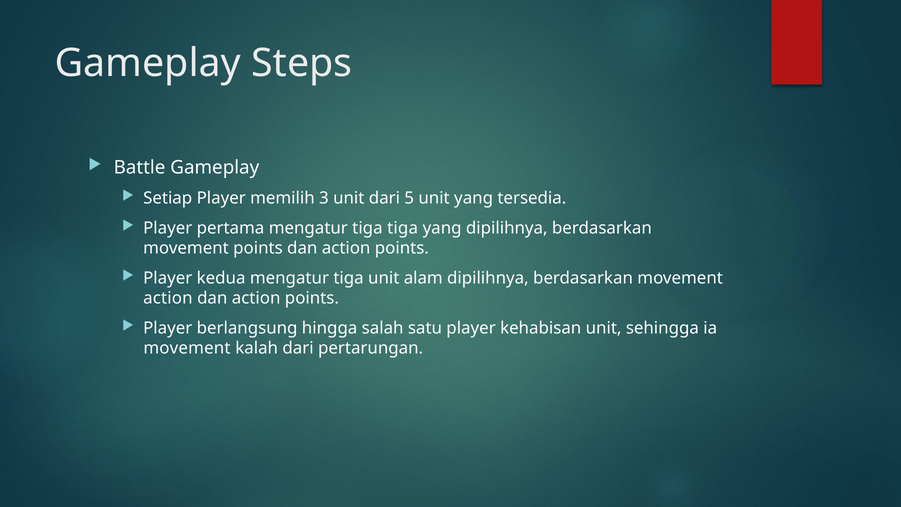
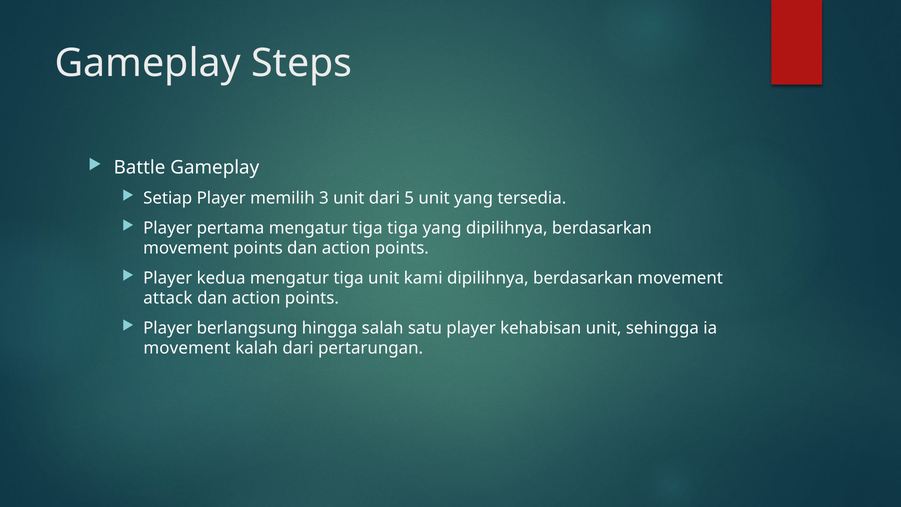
alam: alam -> kami
action at (168, 298): action -> attack
